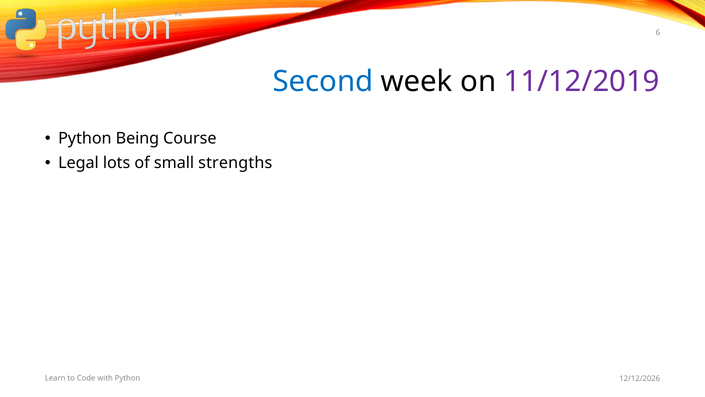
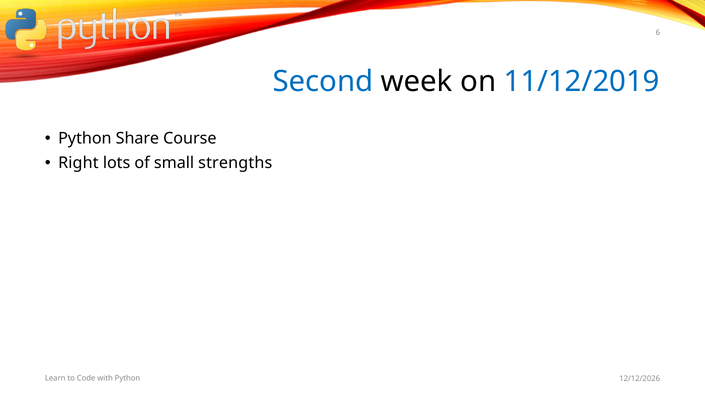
11/12/2019 colour: purple -> blue
Being: Being -> Share
Legal: Legal -> Right
